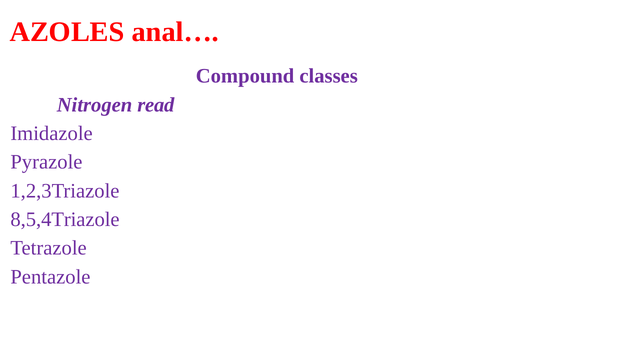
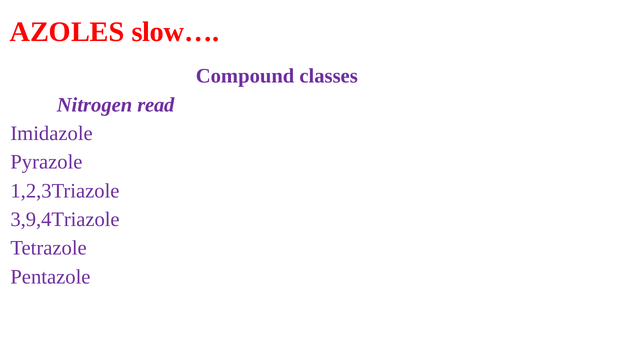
anal…: anal… -> slow…
8,5,4Triazole: 8,5,4Triazole -> 3,9,4Triazole
